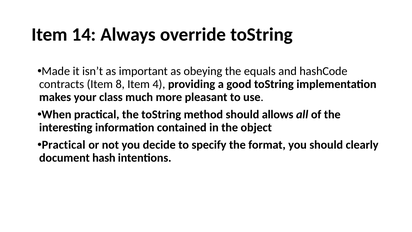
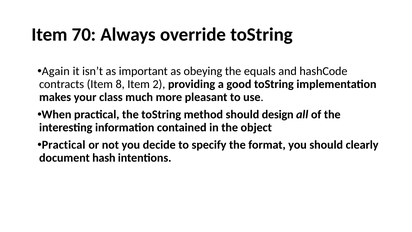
14: 14 -> 70
Made: Made -> Again
4: 4 -> 2
allows: allows -> design
